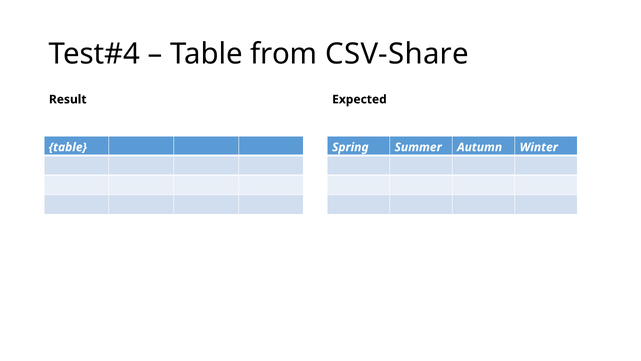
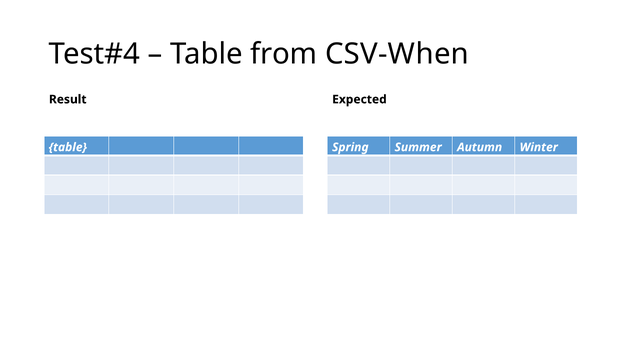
CSV-Share: CSV-Share -> CSV-When
